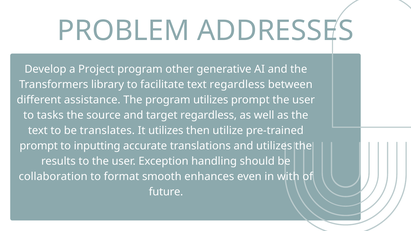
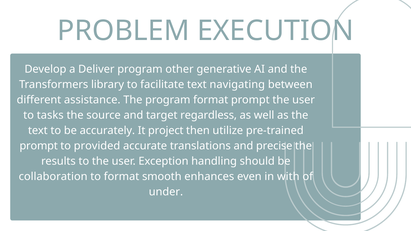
ADDRESSES: ADDRESSES -> EXECUTION
Project: Project -> Deliver
text regardless: regardless -> navigating
program utilizes: utilizes -> format
translates: translates -> accurately
It utilizes: utilizes -> project
inputting: inputting -> provided
and utilizes: utilizes -> precise
future: future -> under
